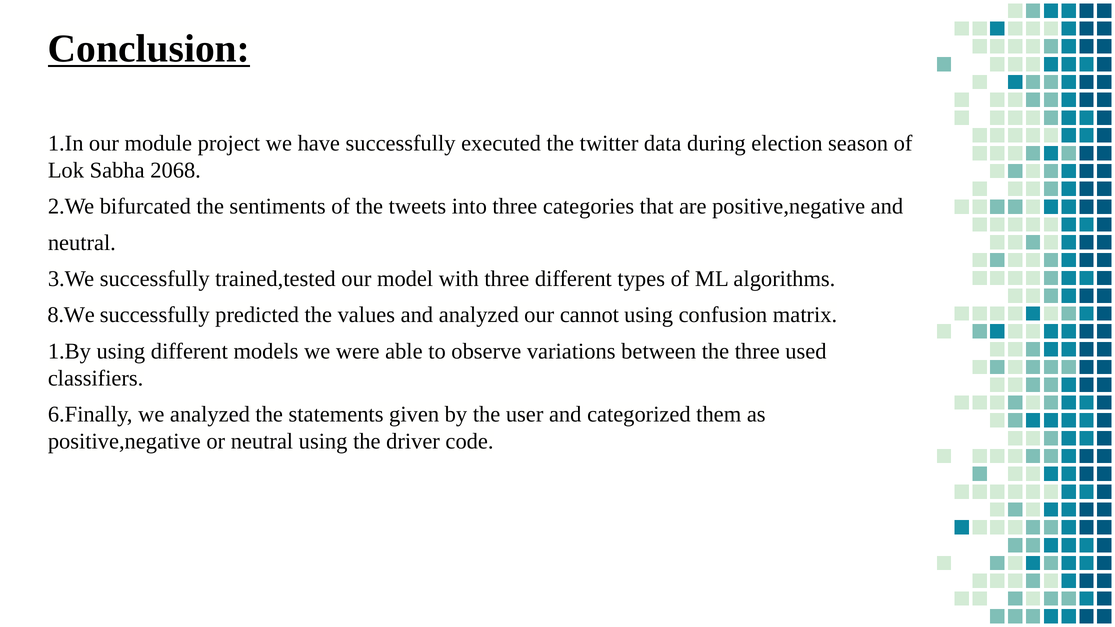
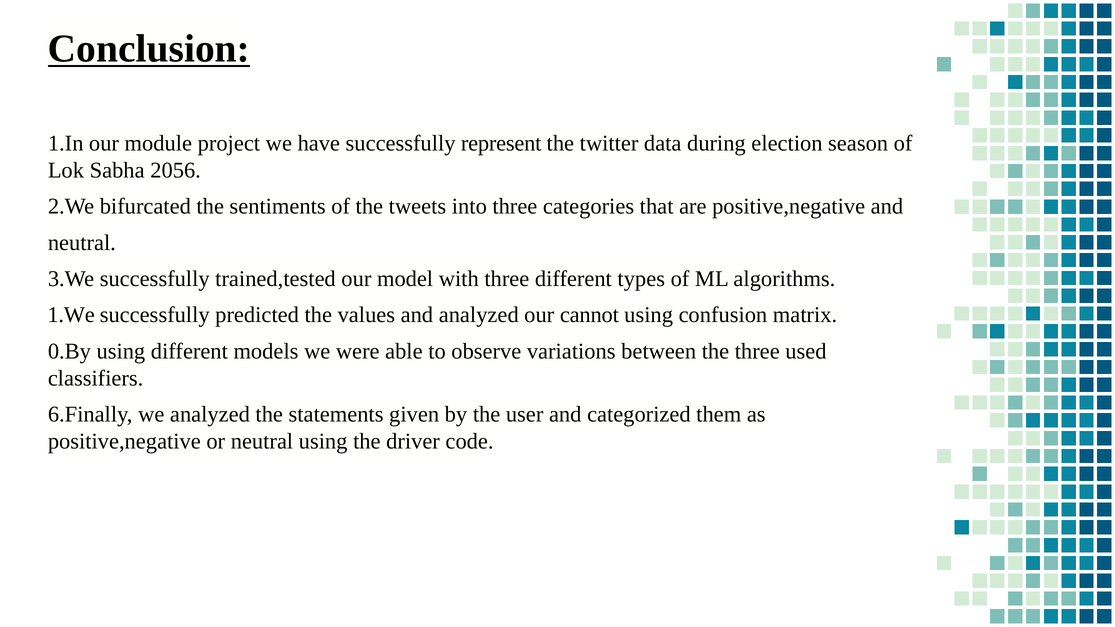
executed: executed -> represent
2068: 2068 -> 2056
8.We: 8.We -> 1.We
1.By: 1.By -> 0.By
